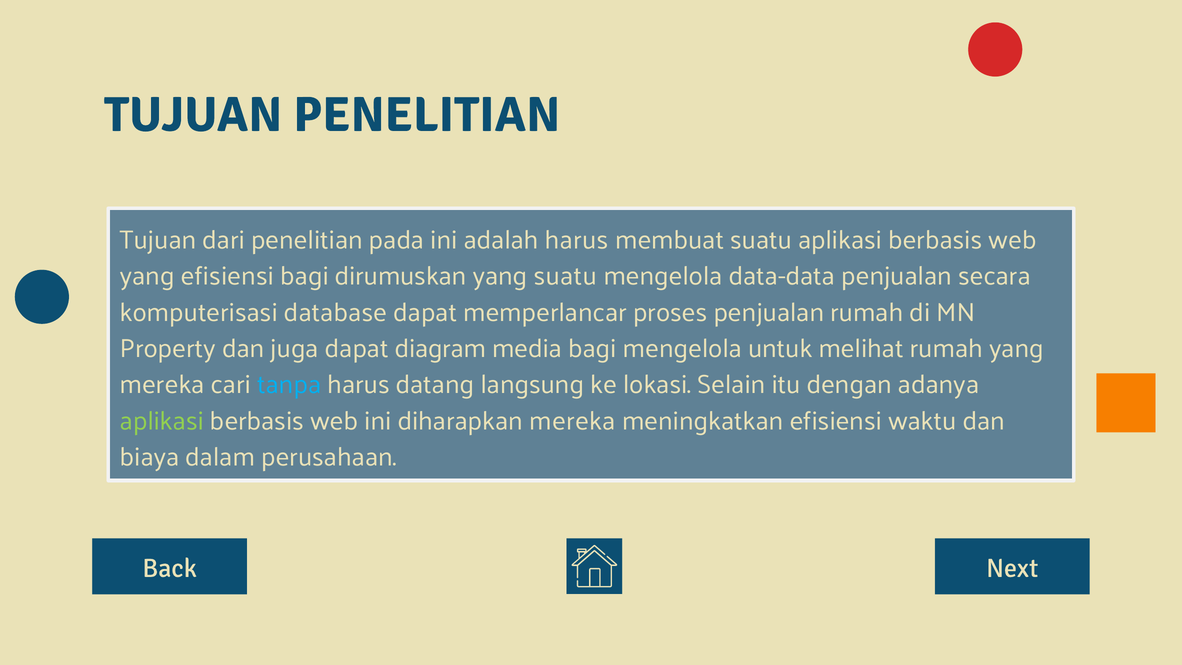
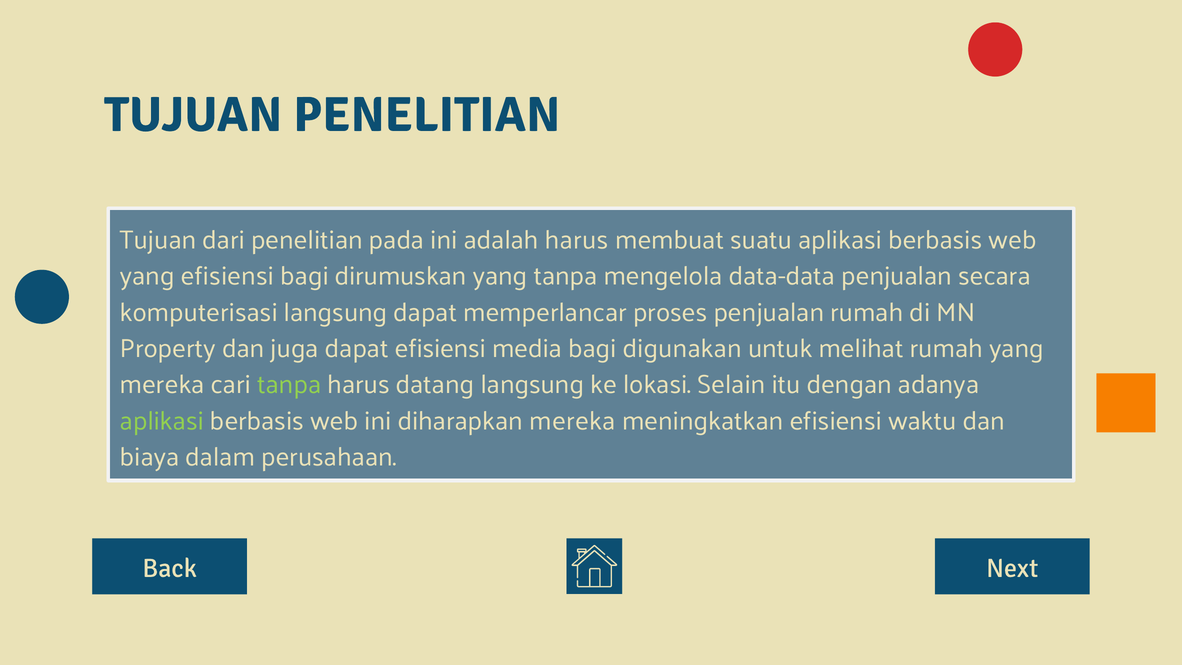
yang suatu: suatu -> tanpa
komputerisasi database: database -> langsung
dapat diagram: diagram -> efisiensi
bagi mengelola: mengelola -> digunakan
tanpa at (289, 385) colour: light blue -> light green
